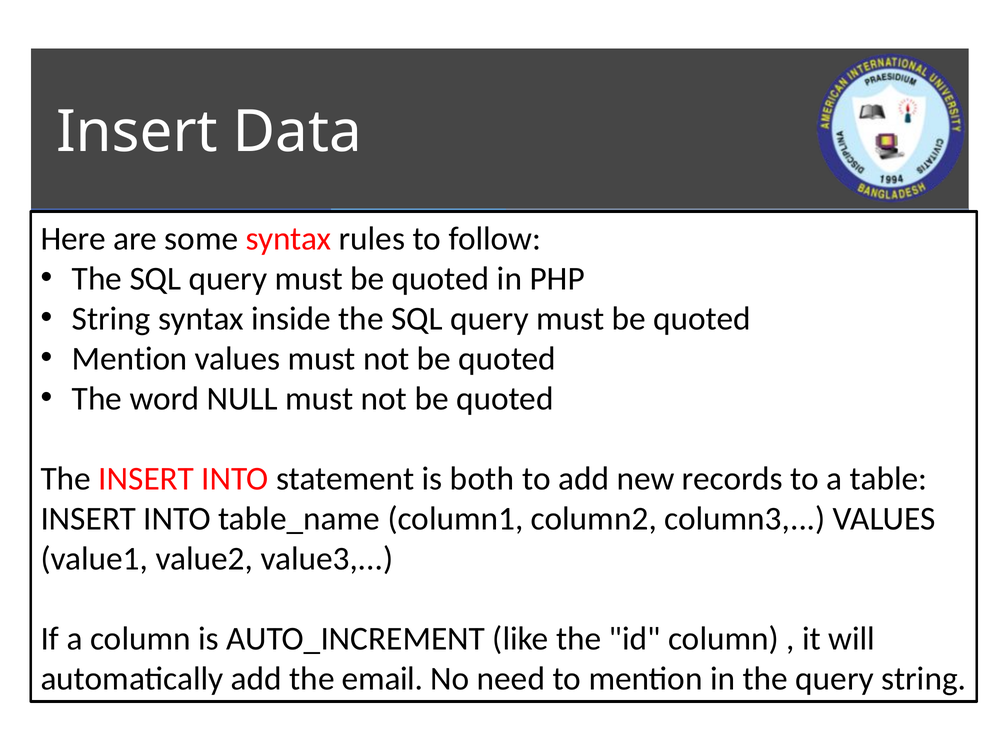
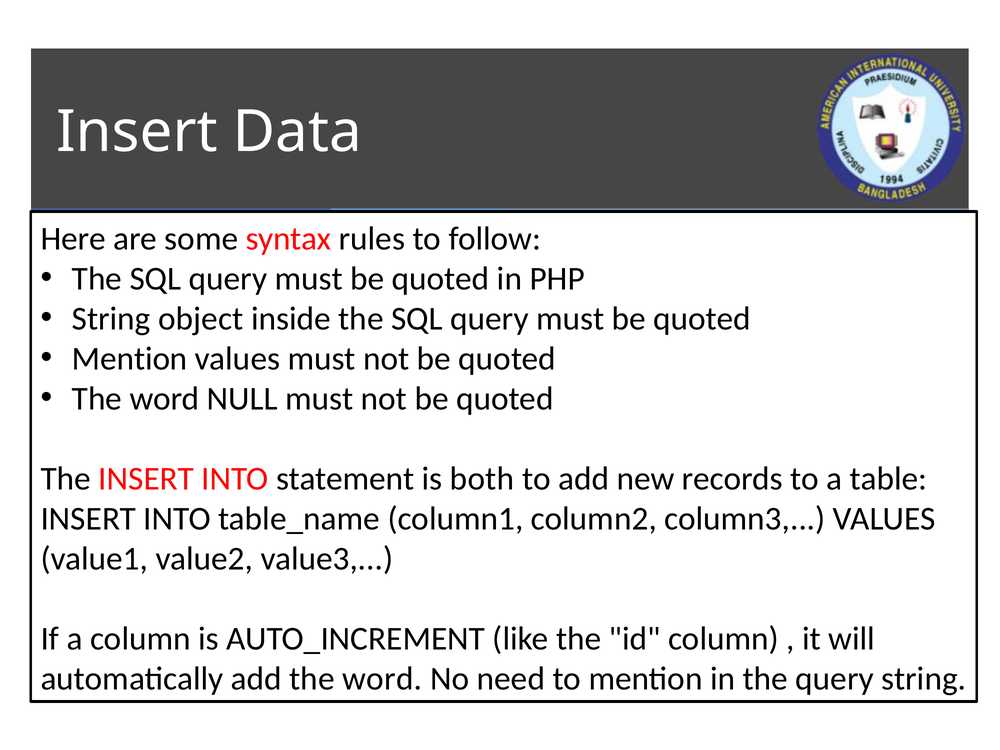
String syntax: syntax -> object
add the email: email -> word
